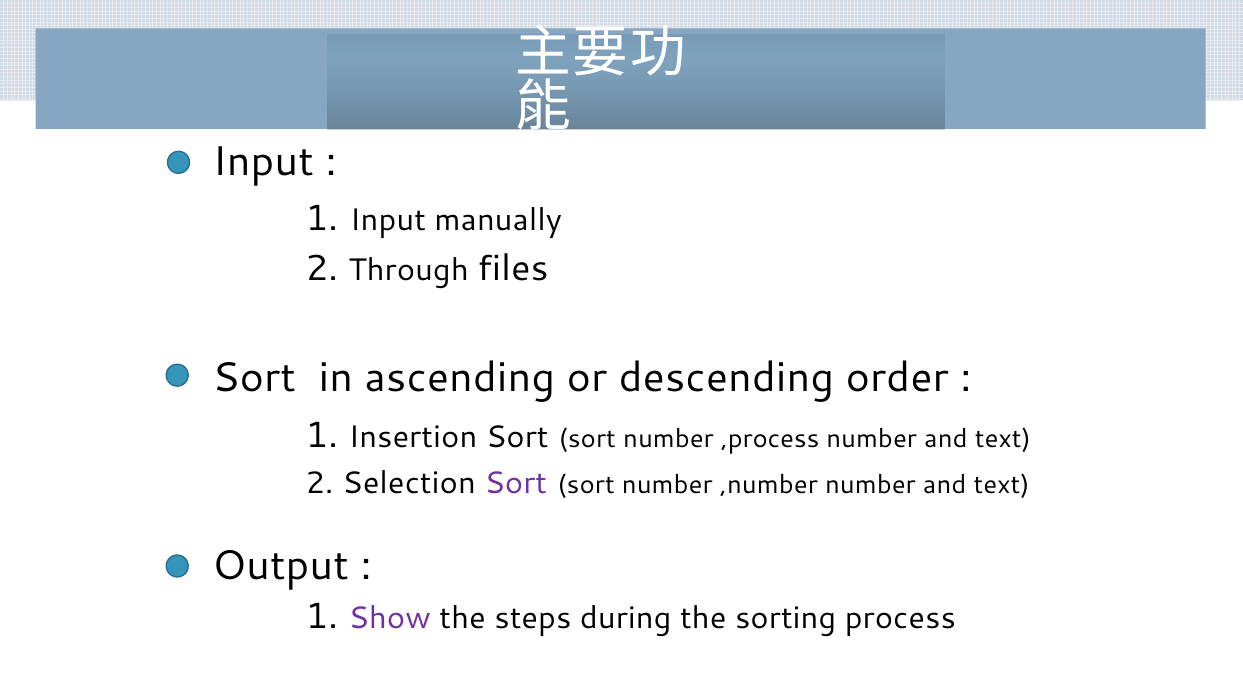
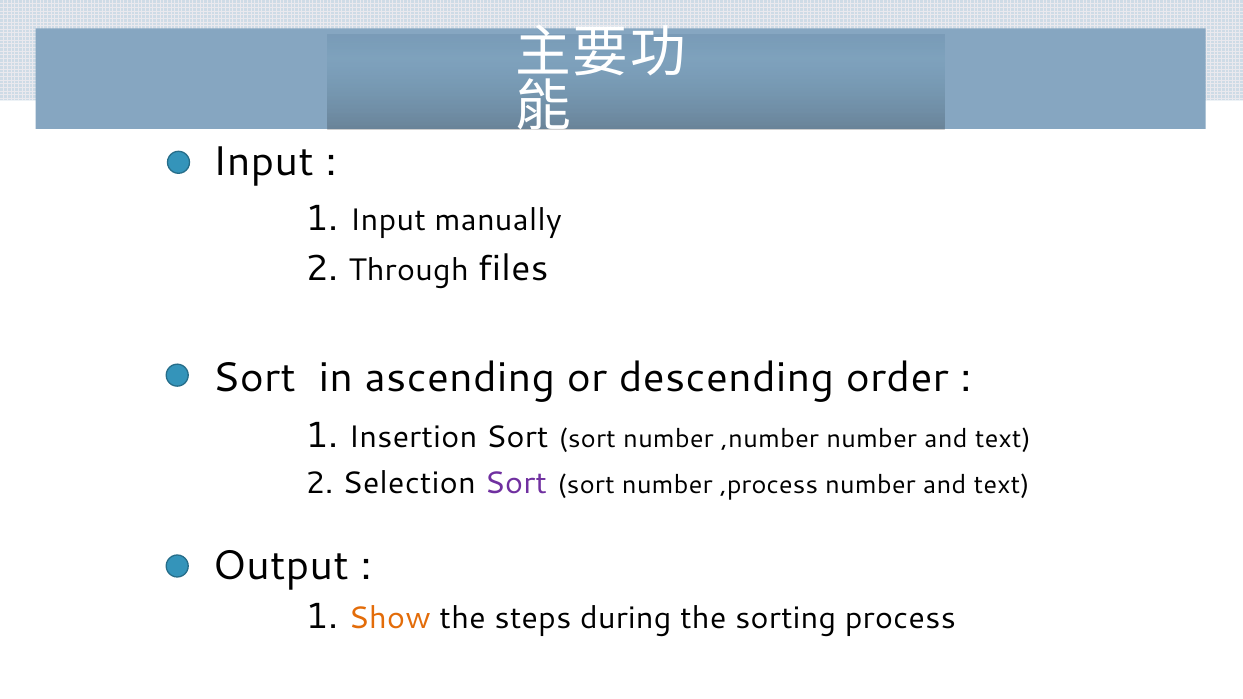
,process: ,process -> ,number
,number: ,number -> ,process
Show colour: purple -> orange
